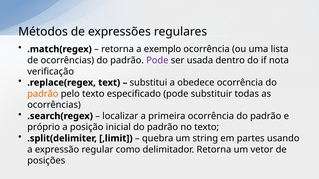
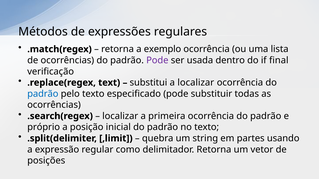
nota: nota -> final
a obedece: obedece -> localizar
padrão at (43, 94) colour: orange -> blue
